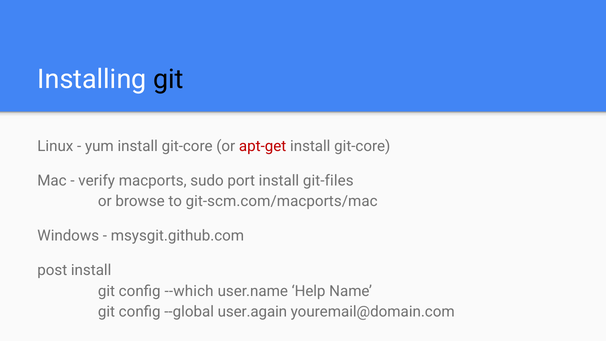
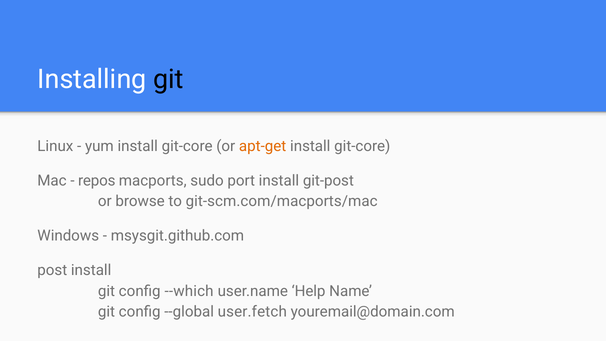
apt-get colour: red -> orange
verify: verify -> repos
git-files: git-files -> git-post
user.again: user.again -> user.fetch
